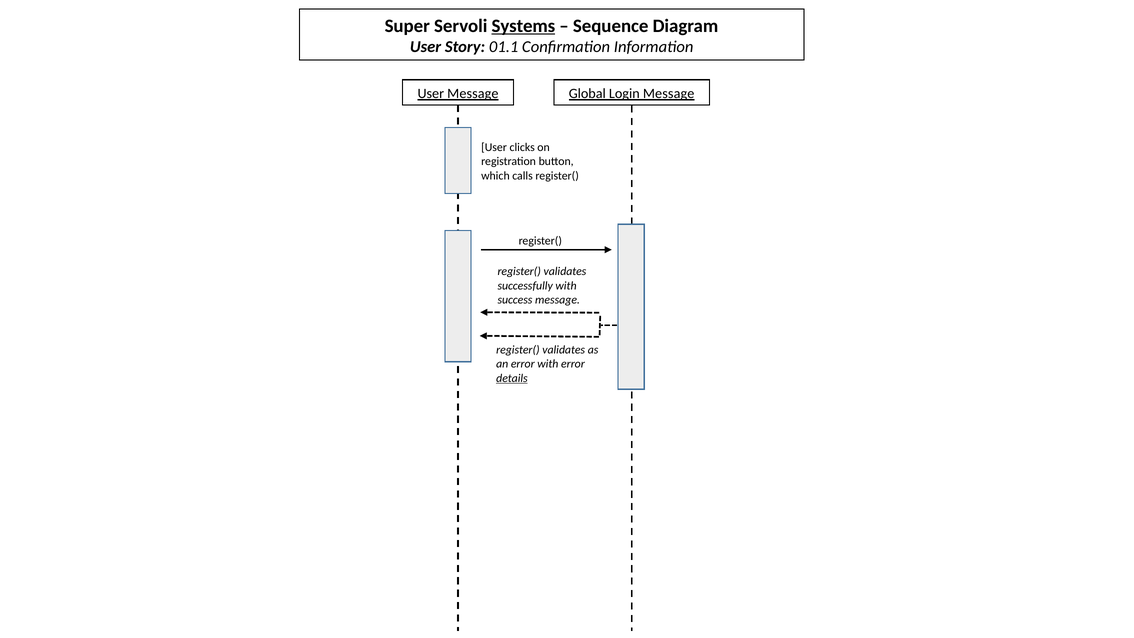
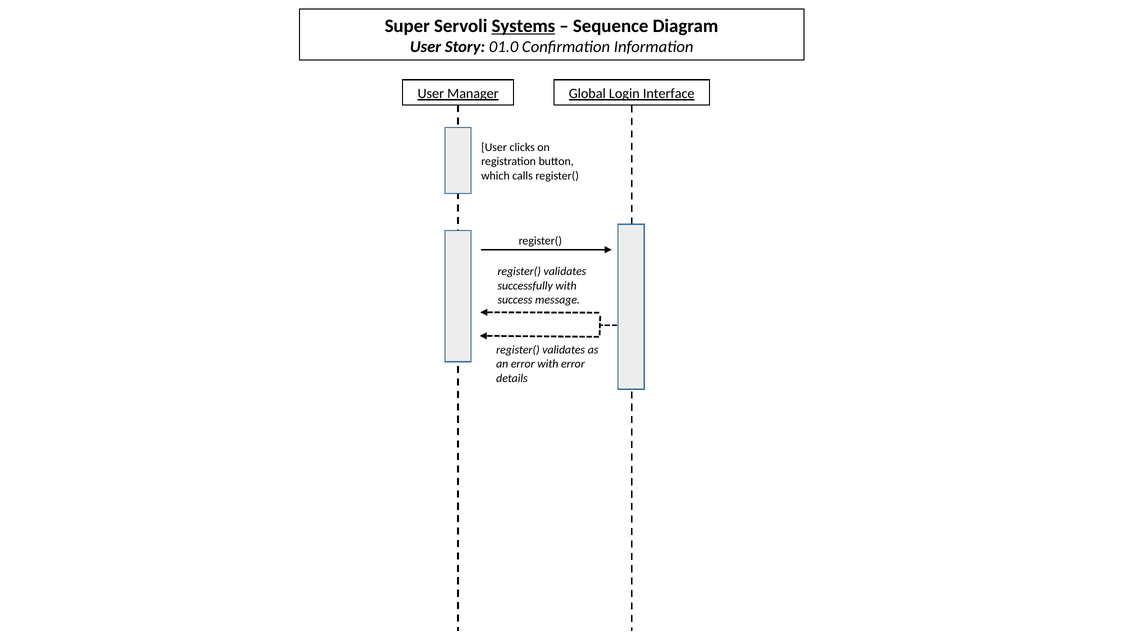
01.1: 01.1 -> 01.0
User Message: Message -> Manager
Login Message: Message -> Interface
details underline: present -> none
